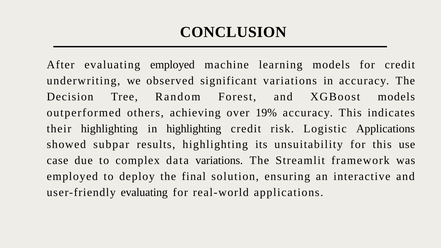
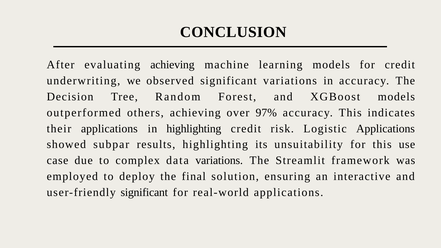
evaluating employed: employed -> achieving
19%: 19% -> 97%
their highlighting: highlighting -> applications
user-friendly evaluating: evaluating -> significant
